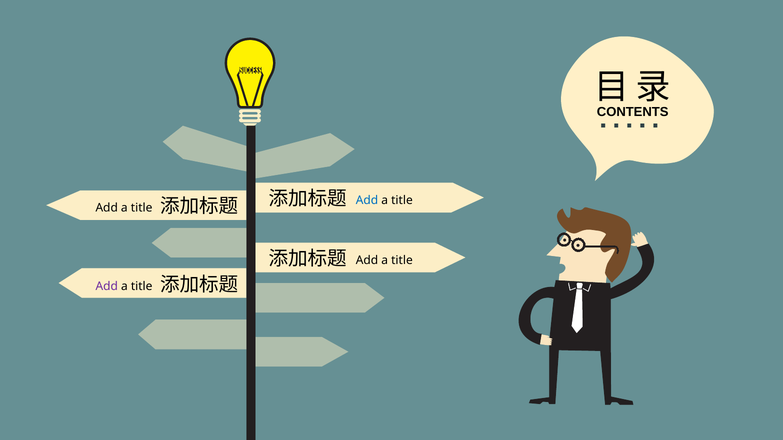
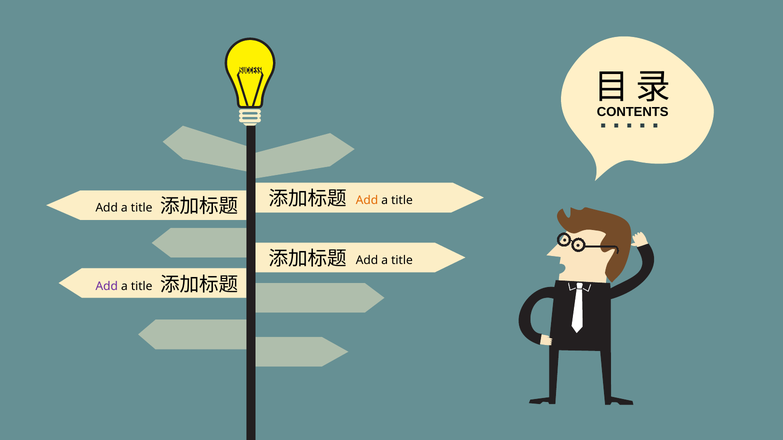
Add at (367, 200) colour: blue -> orange
